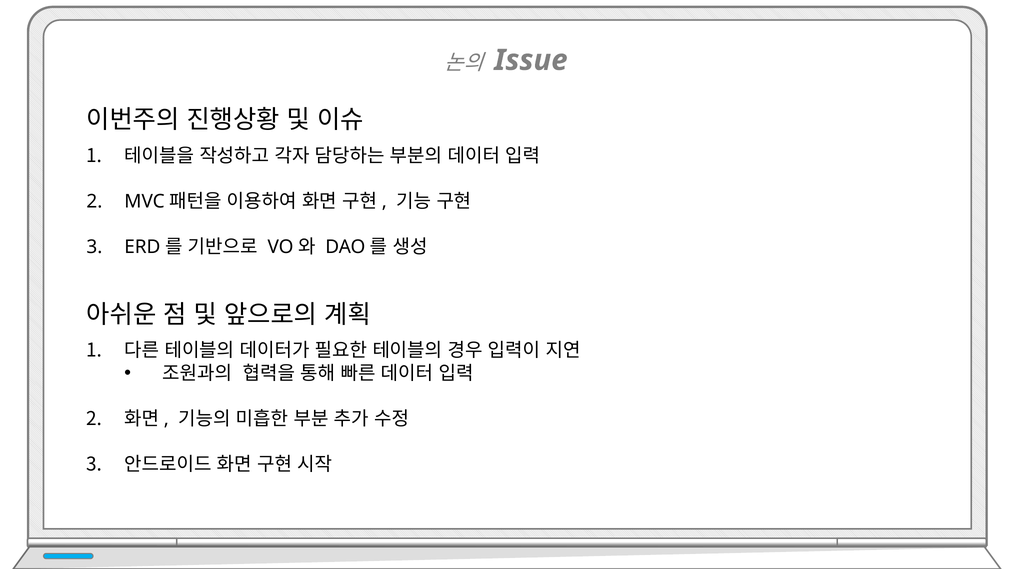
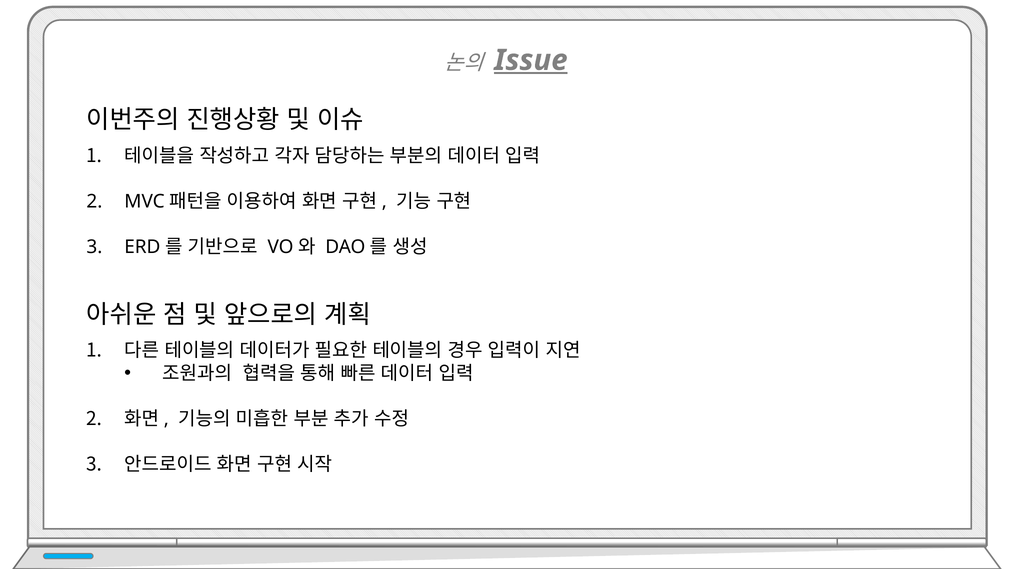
Issue underline: none -> present
